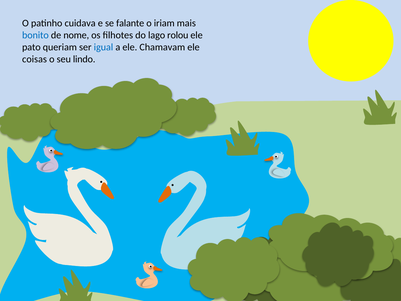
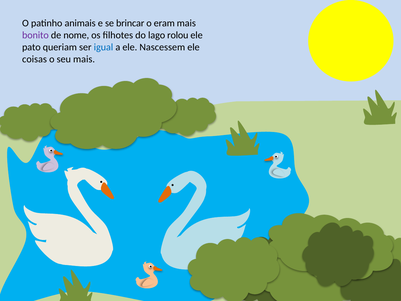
cuidava: cuidava -> animais
falante: falante -> brincar
iriam: iriam -> eram
bonito colour: blue -> purple
Chamavam: Chamavam -> Nascessem
seu lindo: lindo -> mais
